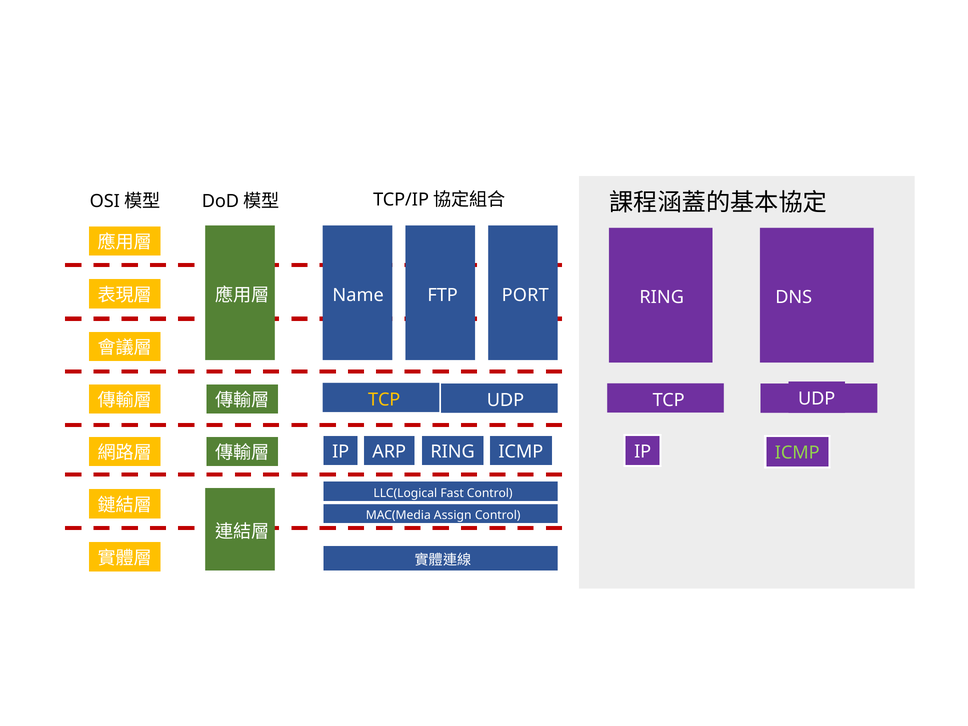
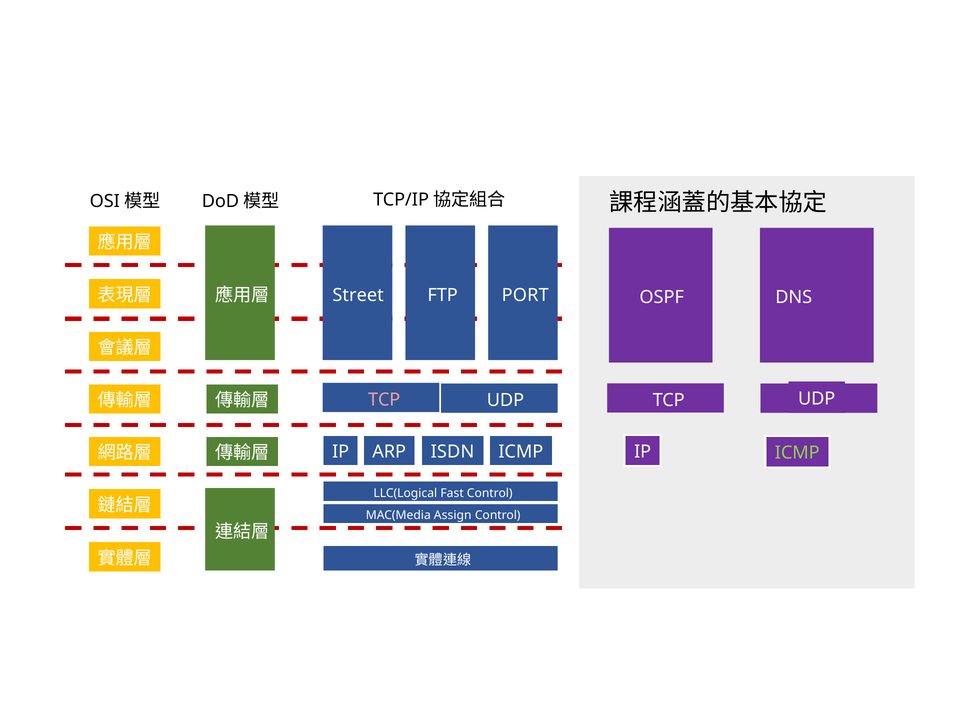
RING at (662, 297): RING -> OSPF
Name: Name -> Street
TCP at (384, 400) colour: yellow -> pink
ARP RING: RING -> ISDN
